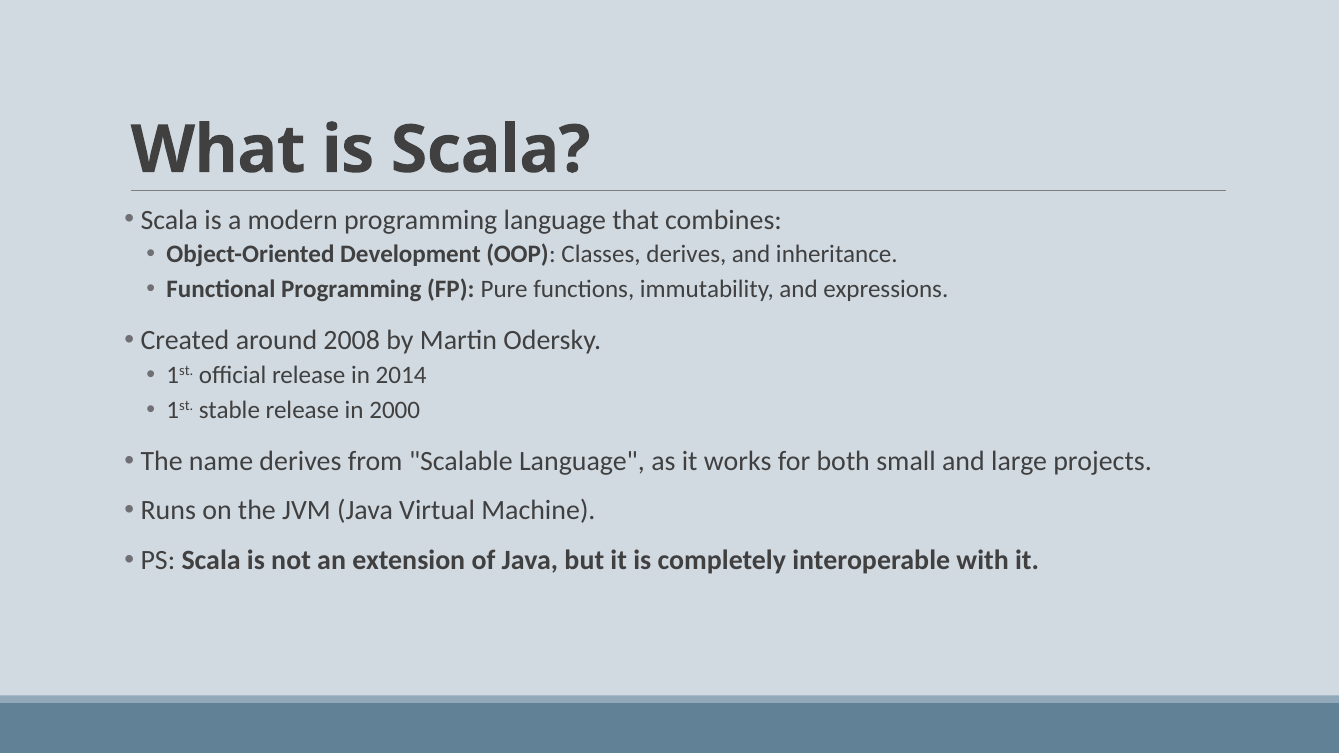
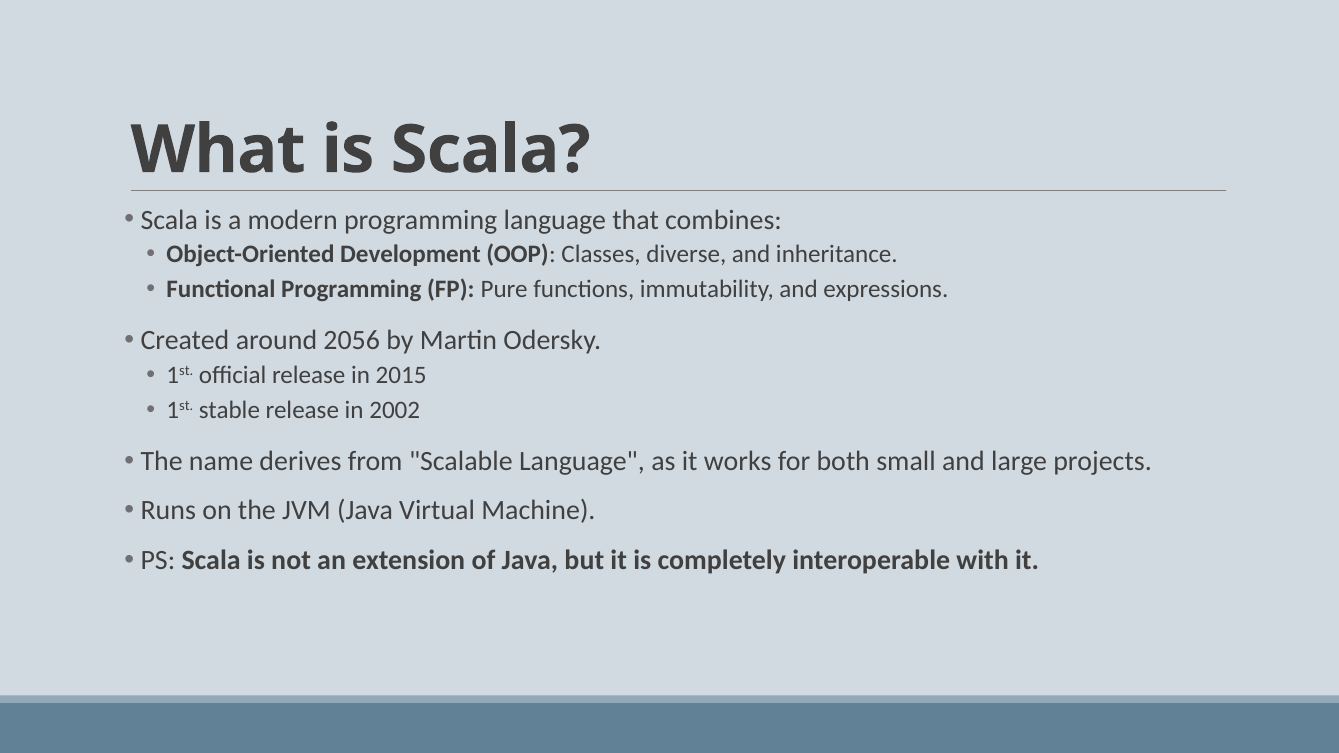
Classes derives: derives -> diverse
2008: 2008 -> 2056
2014: 2014 -> 2015
2000: 2000 -> 2002
